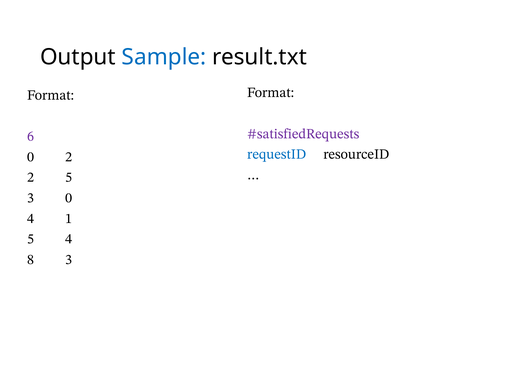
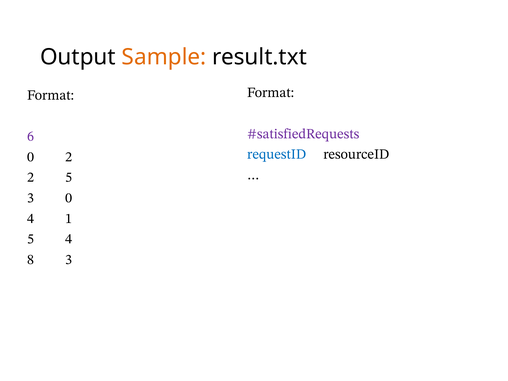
Sample colour: blue -> orange
